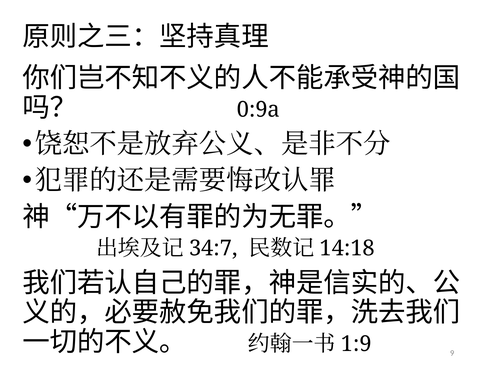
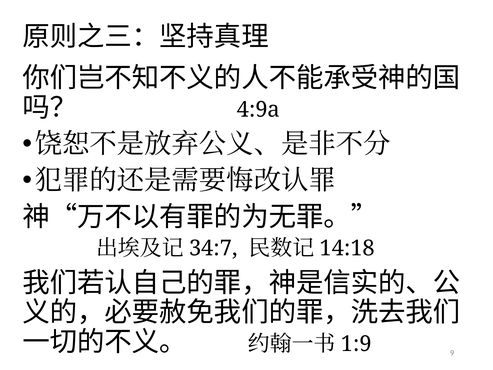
0:9a: 0:9a -> 4:9a
